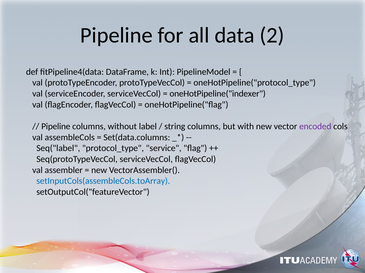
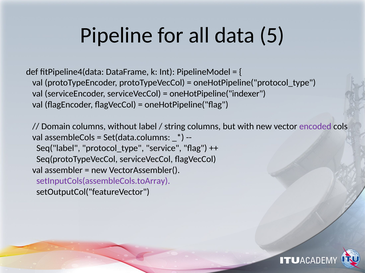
2: 2 -> 5
Pipeline at (56, 127): Pipeline -> Domain
setInputCols(assembleCols.toArray colour: blue -> purple
